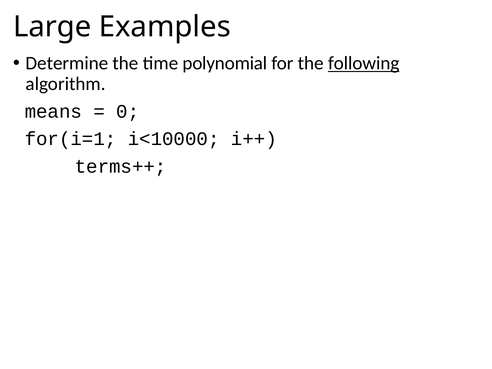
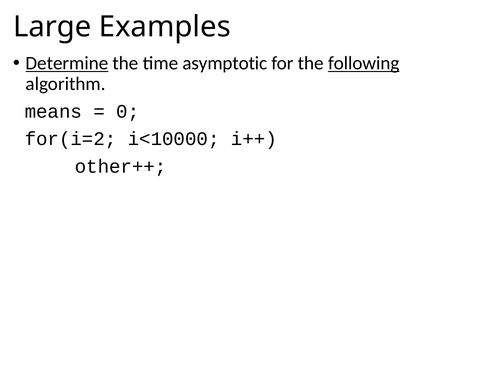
Determine underline: none -> present
polynomial: polynomial -> asymptotic
for(i=1: for(i=1 -> for(i=2
terms++: terms++ -> other++
